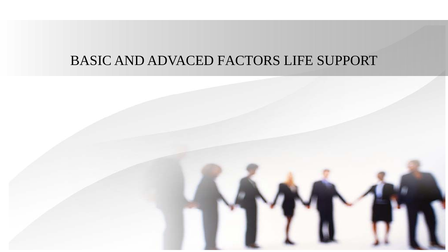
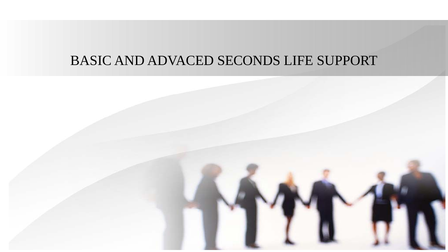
FACTORS: FACTORS -> SECONDS
